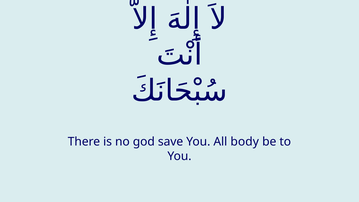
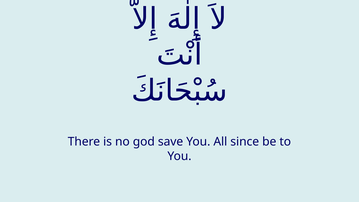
body: body -> since
